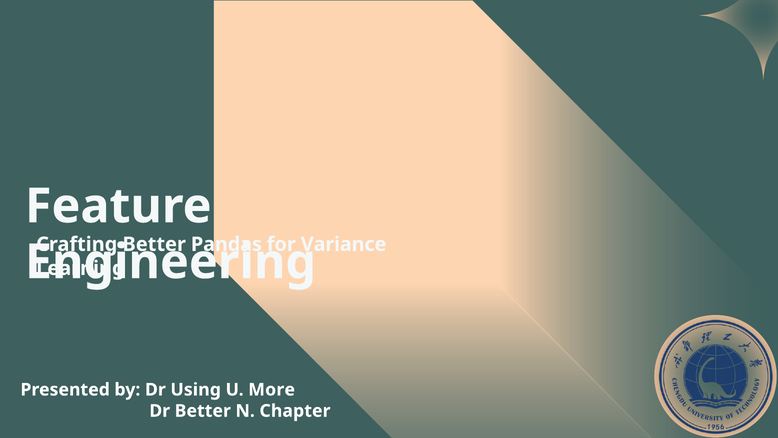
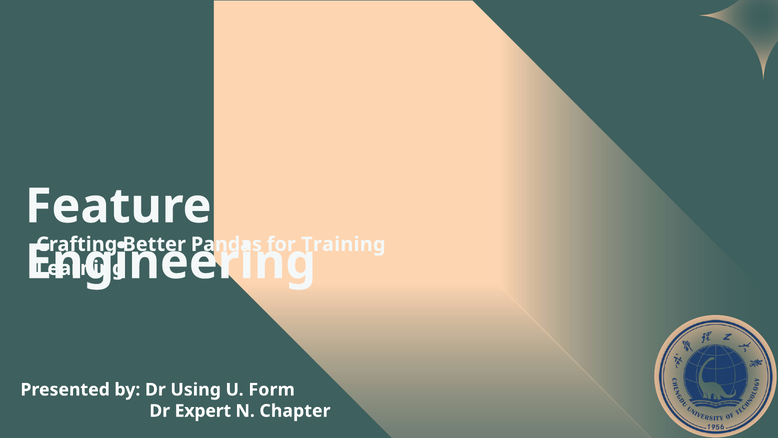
Variance: Variance -> Training
More: More -> Form
Dr Better: Better -> Expert
